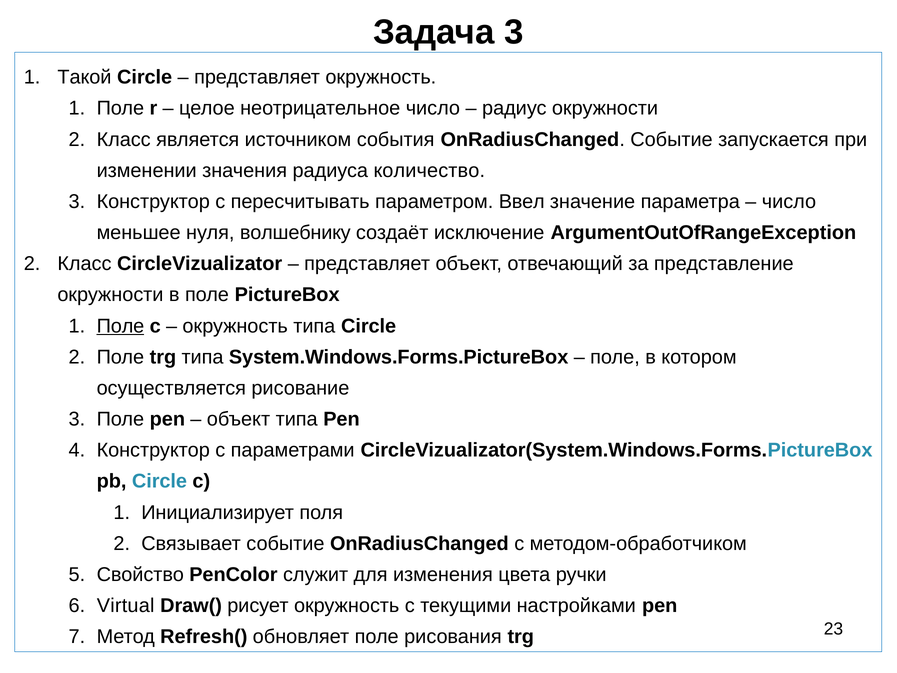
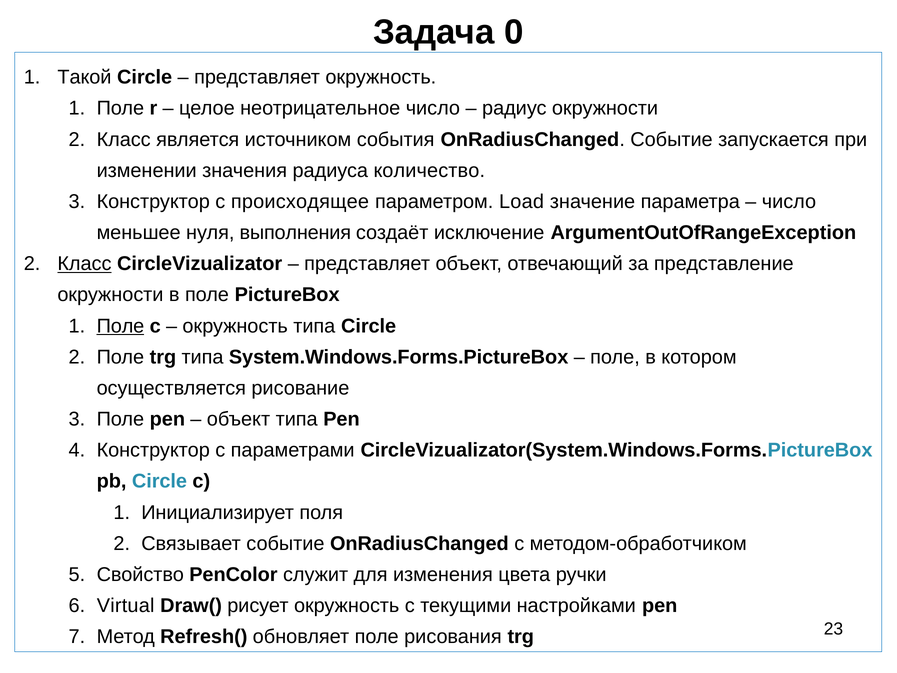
Задача 3: 3 -> 0
пересчитывать: пересчитывать -> происходящее
Ввел: Ввел -> Load
волшебнику: волшебнику -> выполнения
Класс at (84, 264) underline: none -> present
